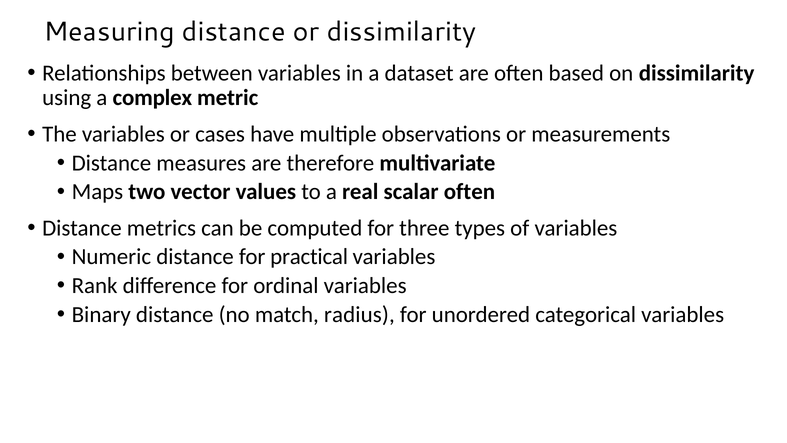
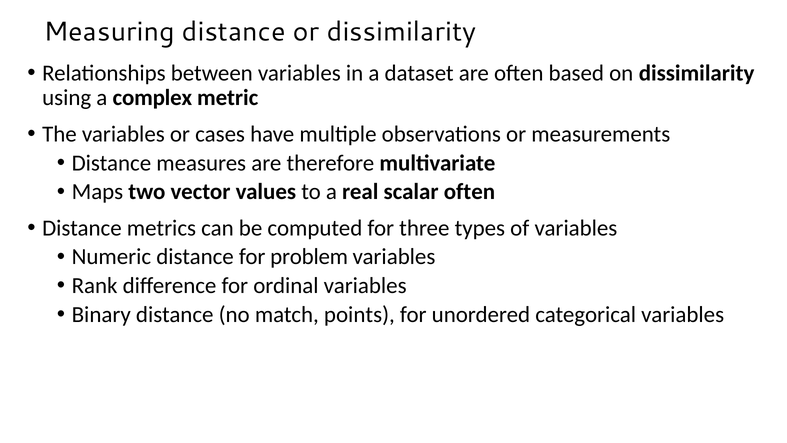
practical: practical -> problem
radius: radius -> points
